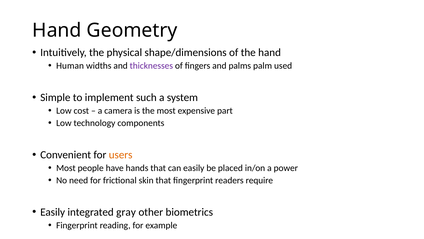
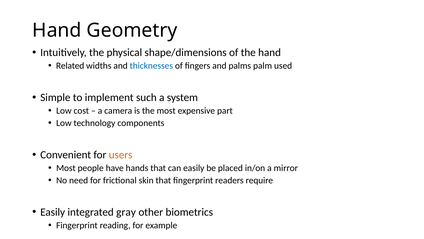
Human: Human -> Related
thicknesses colour: purple -> blue
power: power -> mirror
